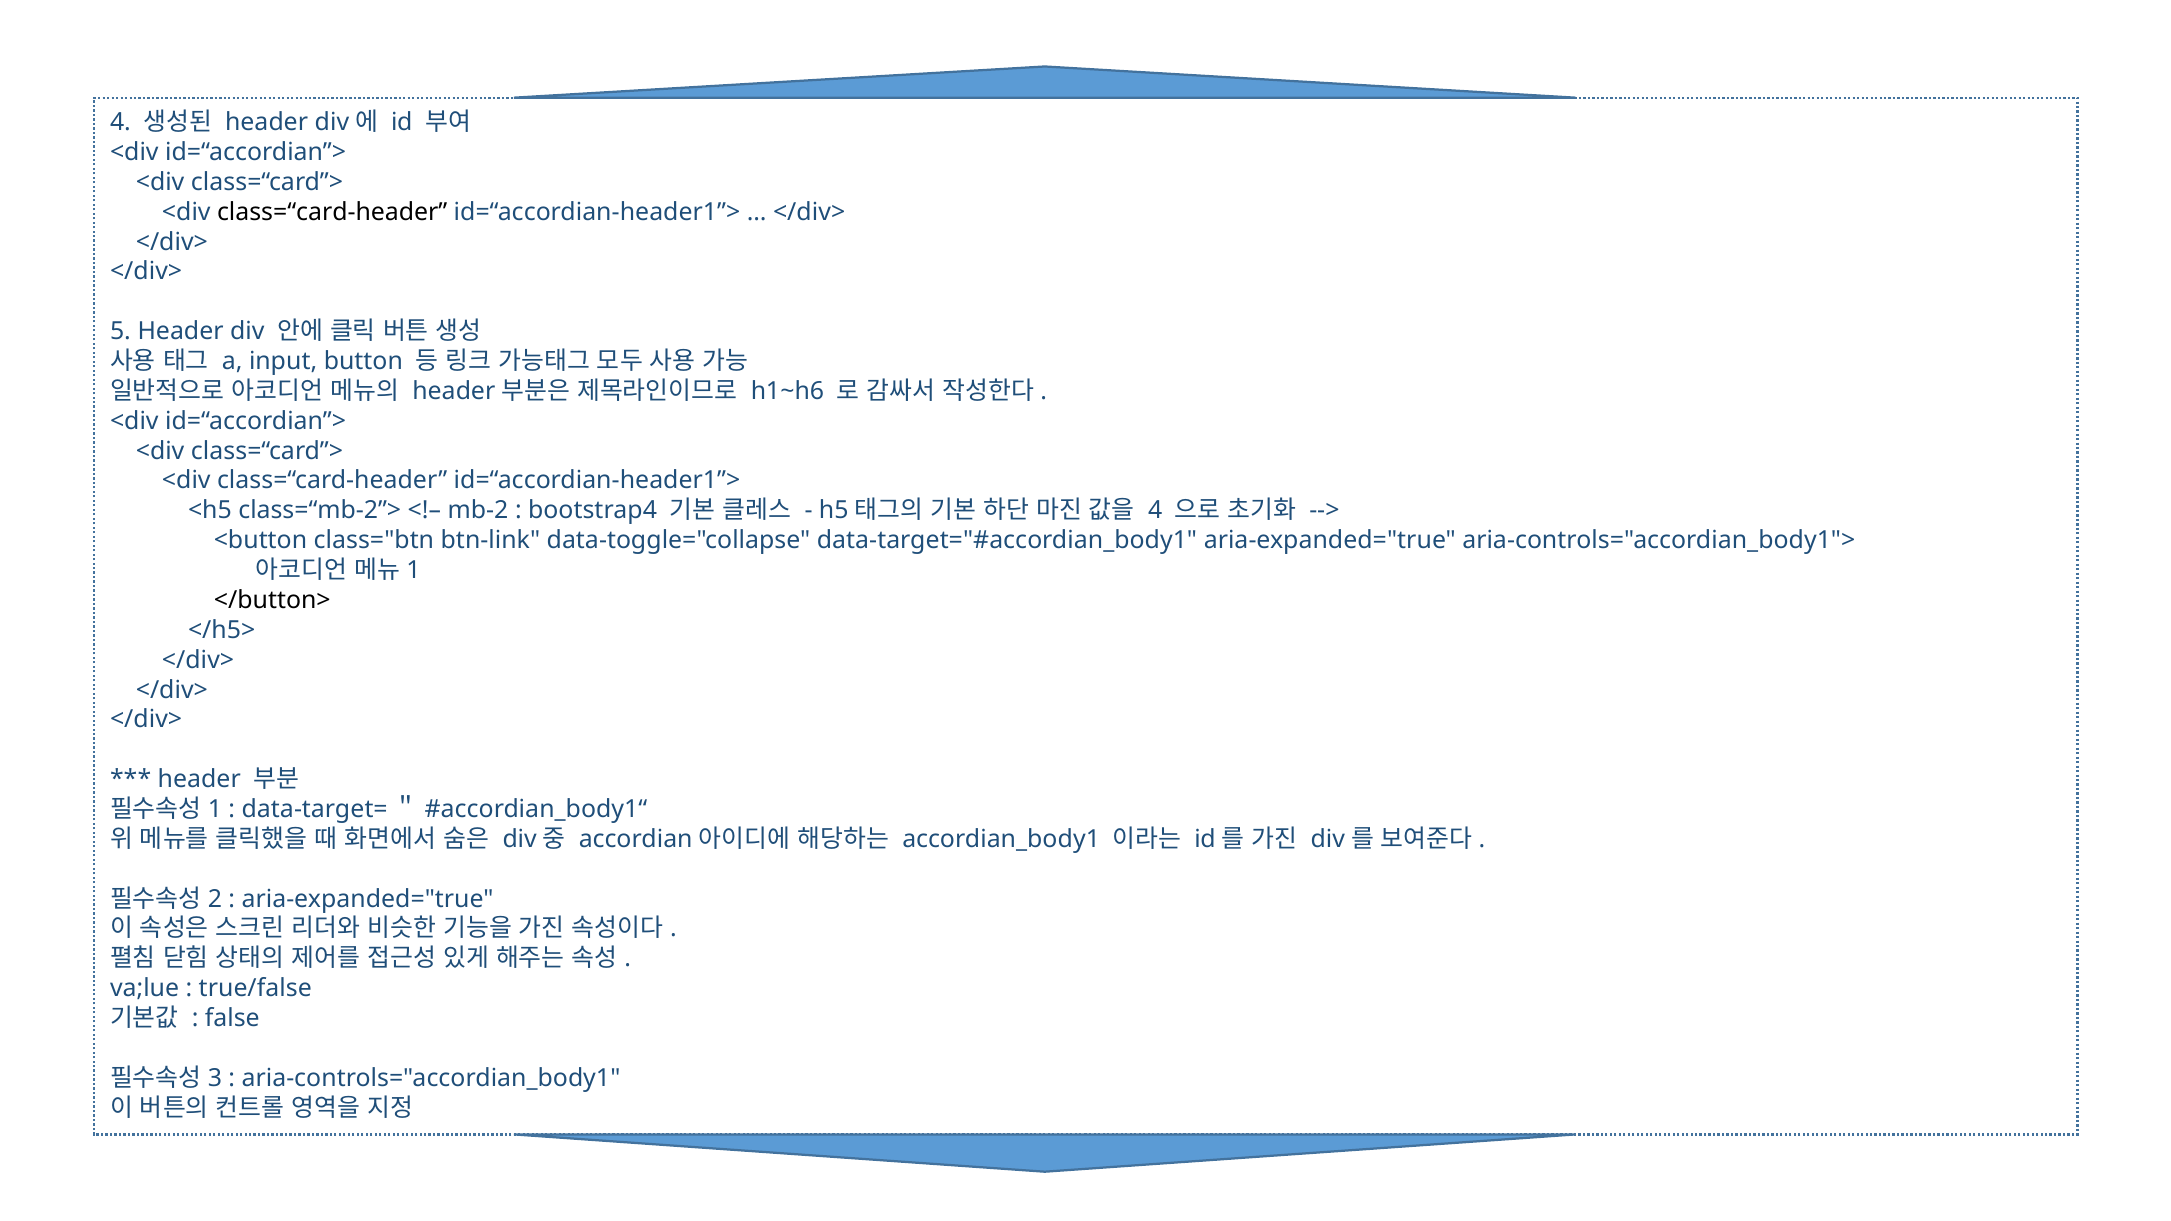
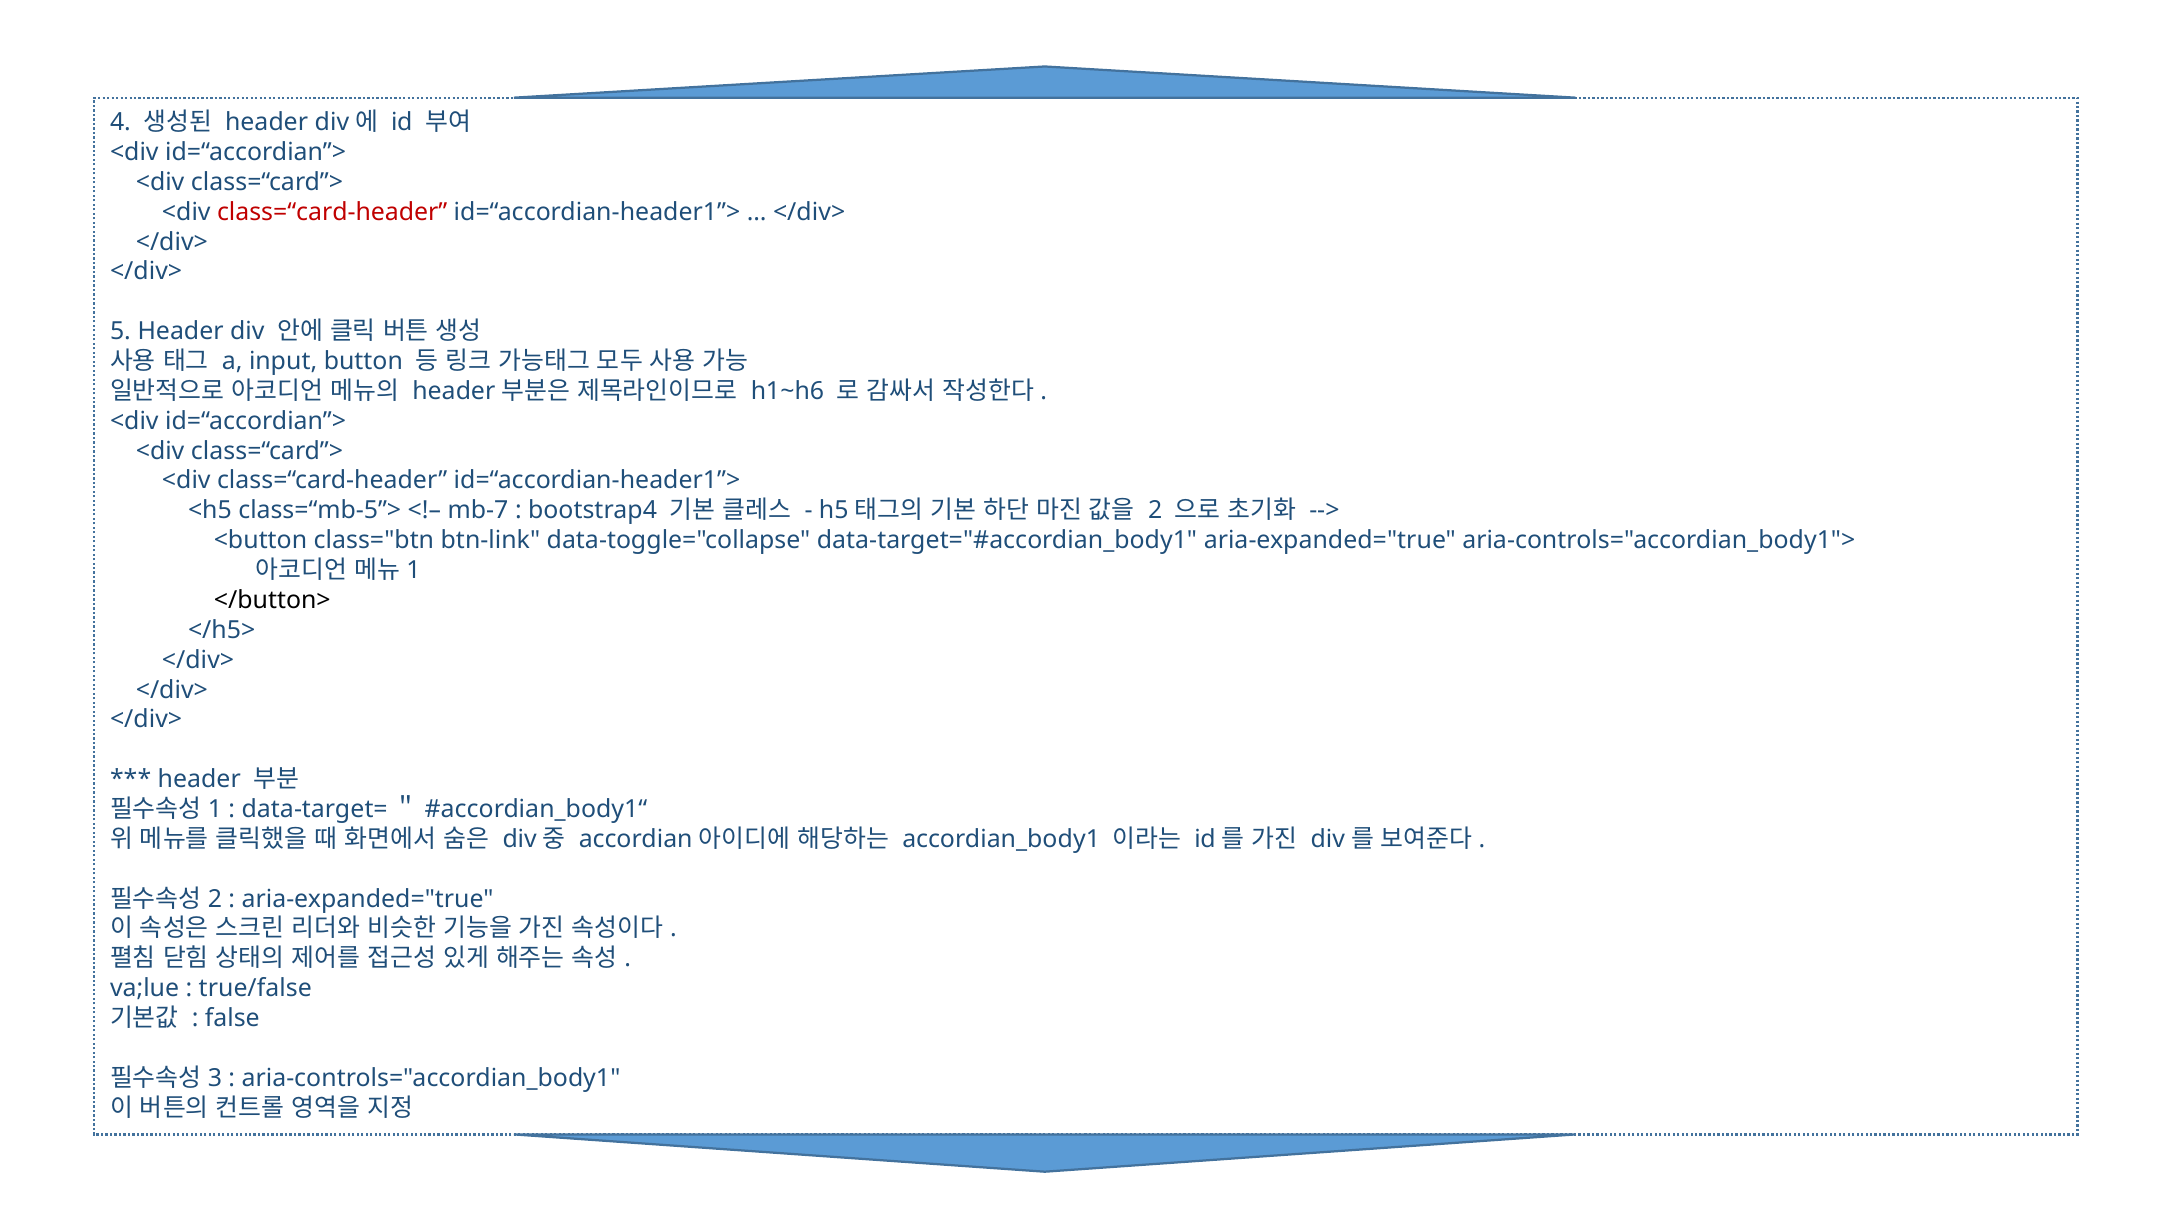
class=“card-header at (332, 212) colour: black -> red
class=“mb-2”>: class=“mb-2”> -> class=“mb-5”>
mb-2: mb-2 -> mb-7
4 at (1155, 511): 4 -> 2
